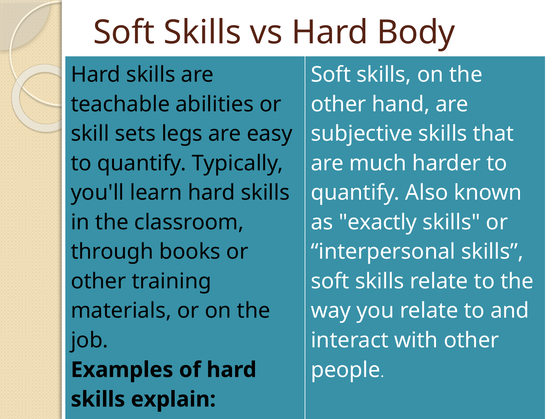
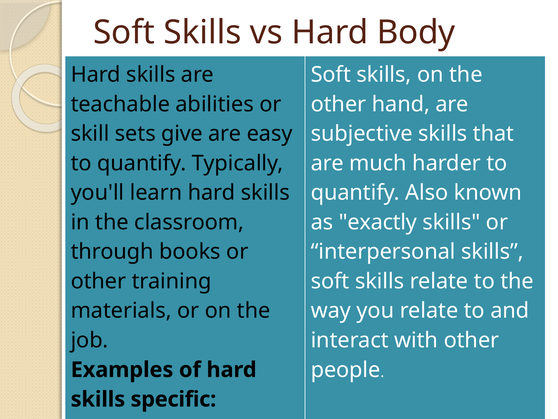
legs: legs -> give
explain: explain -> specific
